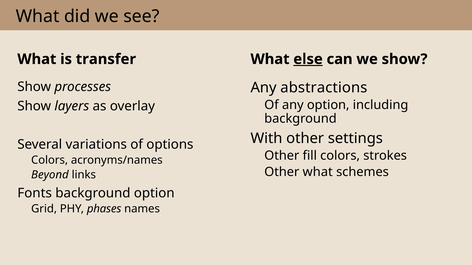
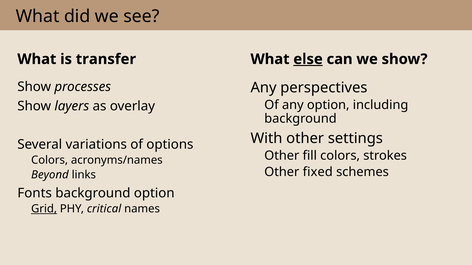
abstractions: abstractions -> perspectives
Other what: what -> fixed
Grid underline: none -> present
phases: phases -> critical
